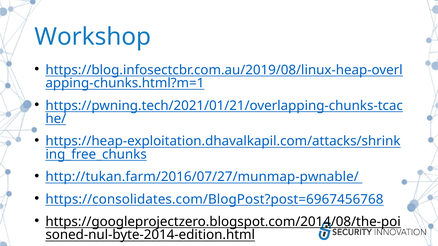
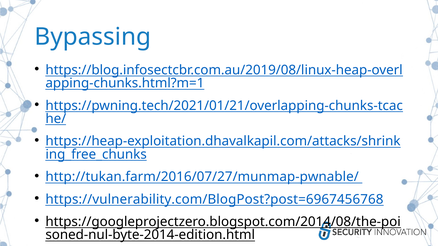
Workshop: Workshop -> Bypassing
https://consolidates.com/BlogPost?post=6967456768: https://consolidates.com/BlogPost?post=6967456768 -> https://vulnerability.com/BlogPost?post=6967456768
